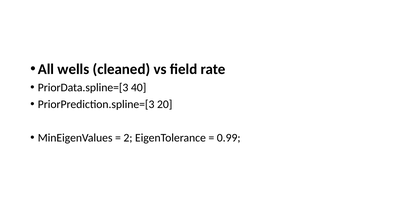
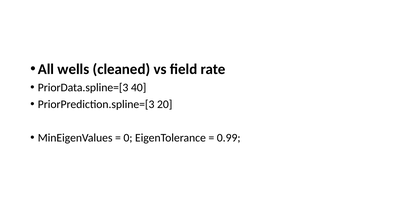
2: 2 -> 0
